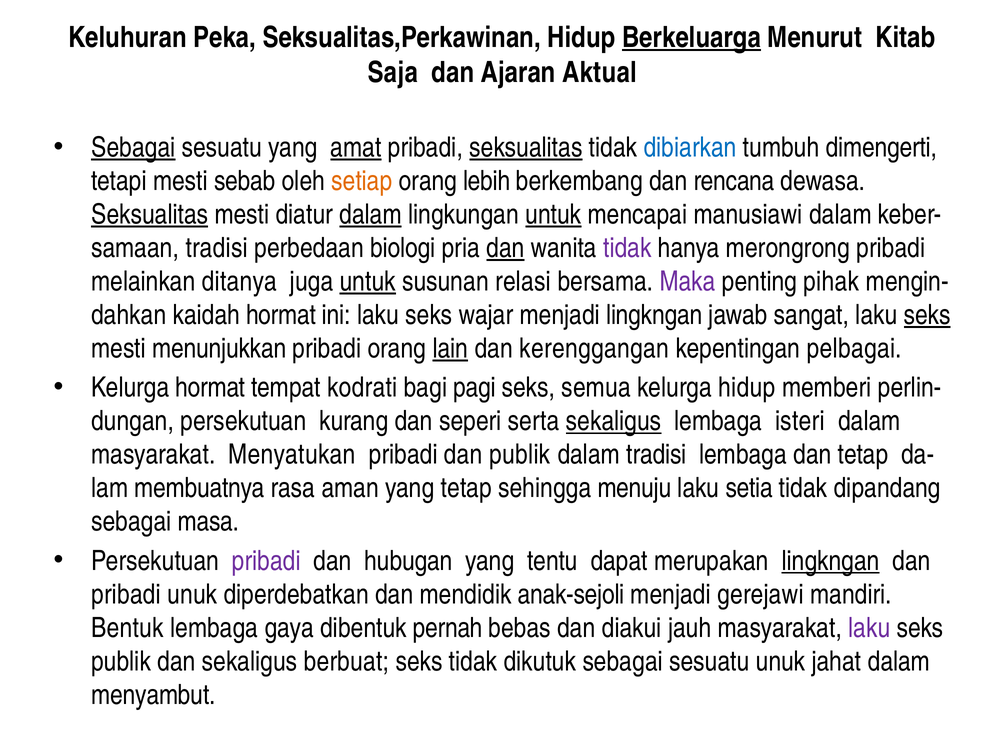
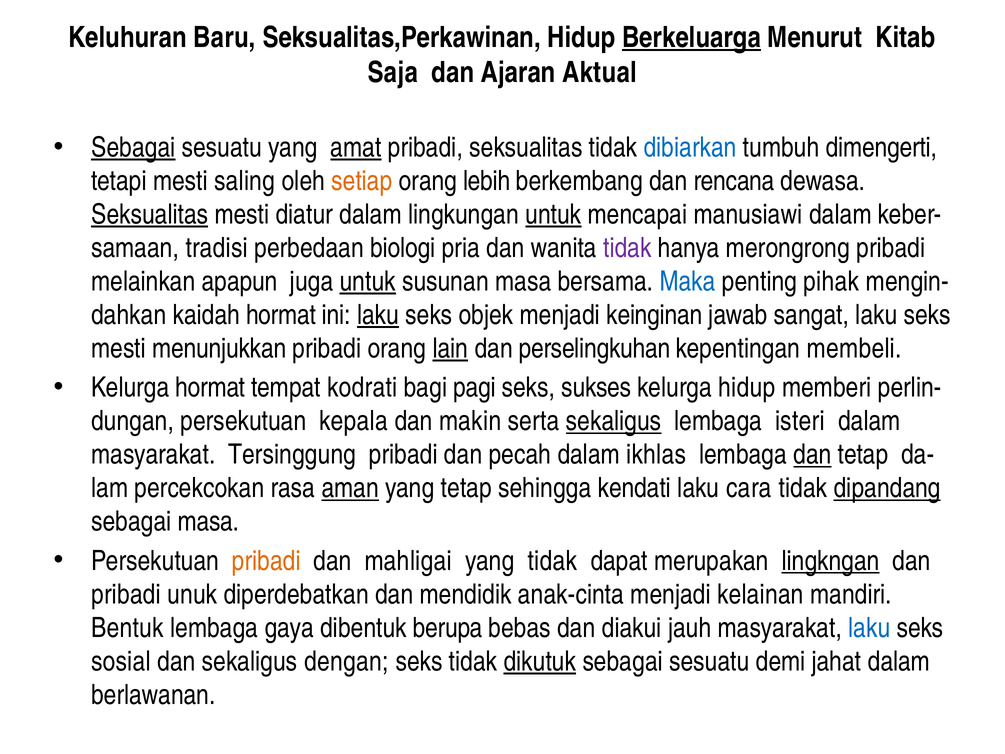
Peka: Peka -> Baru
seksualitas at (526, 147) underline: present -> none
sebab: sebab -> saling
dalam at (371, 214) underline: present -> none
dan at (505, 248) underline: present -> none
ditanya: ditanya -> apapun
susunan relasi: relasi -> masa
Maka colour: purple -> blue
laku at (378, 315) underline: none -> present
wajar: wajar -> objek
menjadi lingkngan: lingkngan -> keinginan
seks at (927, 315) underline: present -> none
kerenggangan: kerenggangan -> perselingkuhan
pelbagai: pelbagai -> membeli
semua: semua -> sukses
kurang: kurang -> kepala
seperi: seperi -> makin
Menyatukan: Menyatukan -> Tersinggung
dan publik: publik -> pecah
dalam tradisi: tradisi -> ikhlas
dan at (812, 455) underline: none -> present
membuatnya: membuatnya -> percekcokan
aman underline: none -> present
menuju: menuju -> kendati
setia: setia -> cara
dipandang underline: none -> present
pribadi at (266, 561) colour: purple -> orange
hubugan: hubugan -> mahligai
yang tentu: tentu -> tidak
anak-sejoli: anak-sejoli -> anak-cinta
gerejawi: gerejawi -> kelainan
pernah: pernah -> berupa
laku at (869, 628) colour: purple -> blue
publik at (121, 661): publik -> sosial
berbuat: berbuat -> dengan
dikutuk underline: none -> present
sesuatu unuk: unuk -> demi
menyambut: menyambut -> berlawanan
